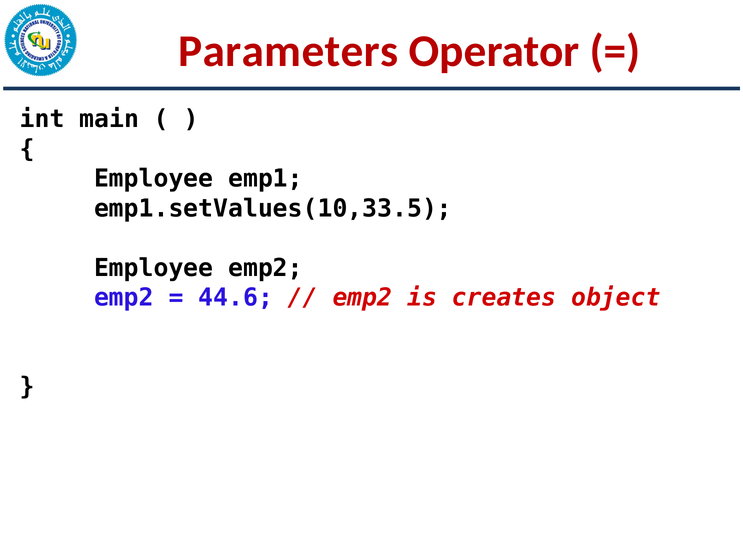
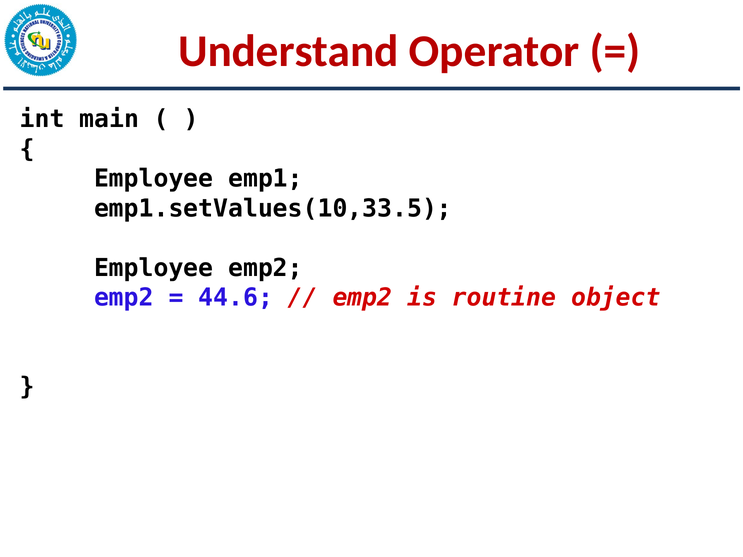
Parameters: Parameters -> Understand
creates: creates -> routine
